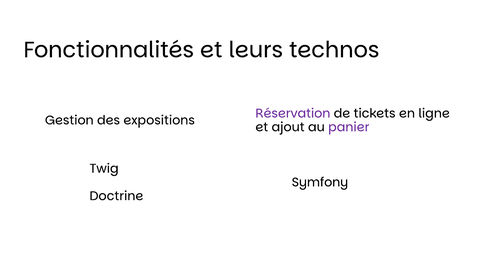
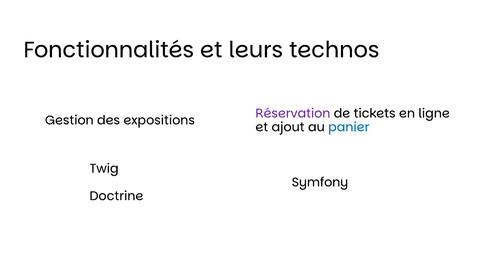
panier colour: purple -> blue
